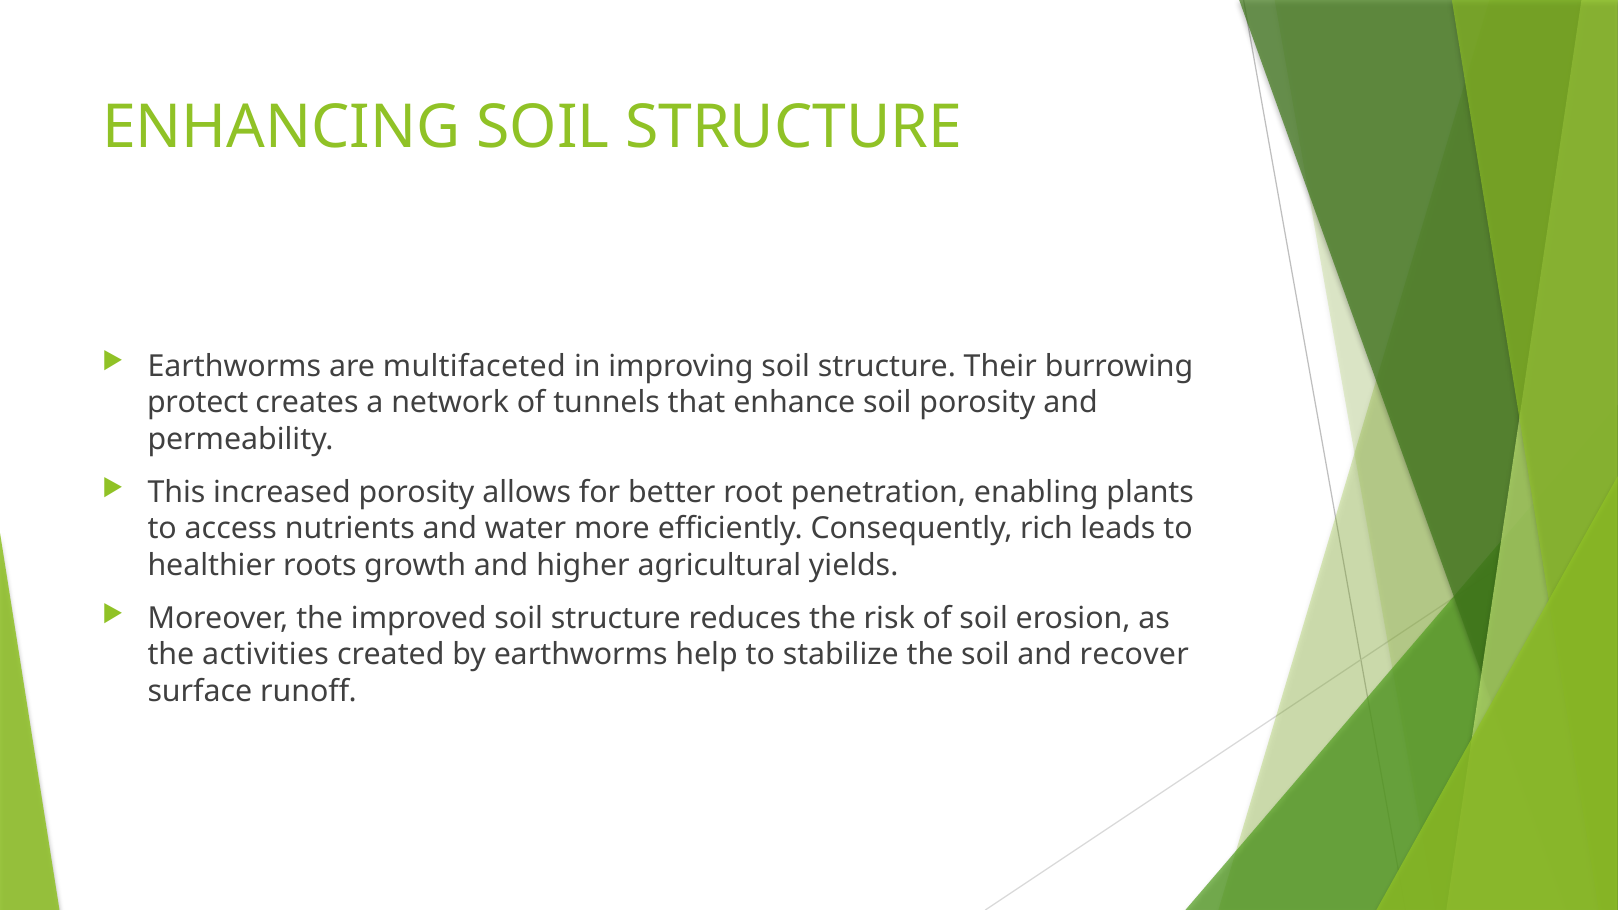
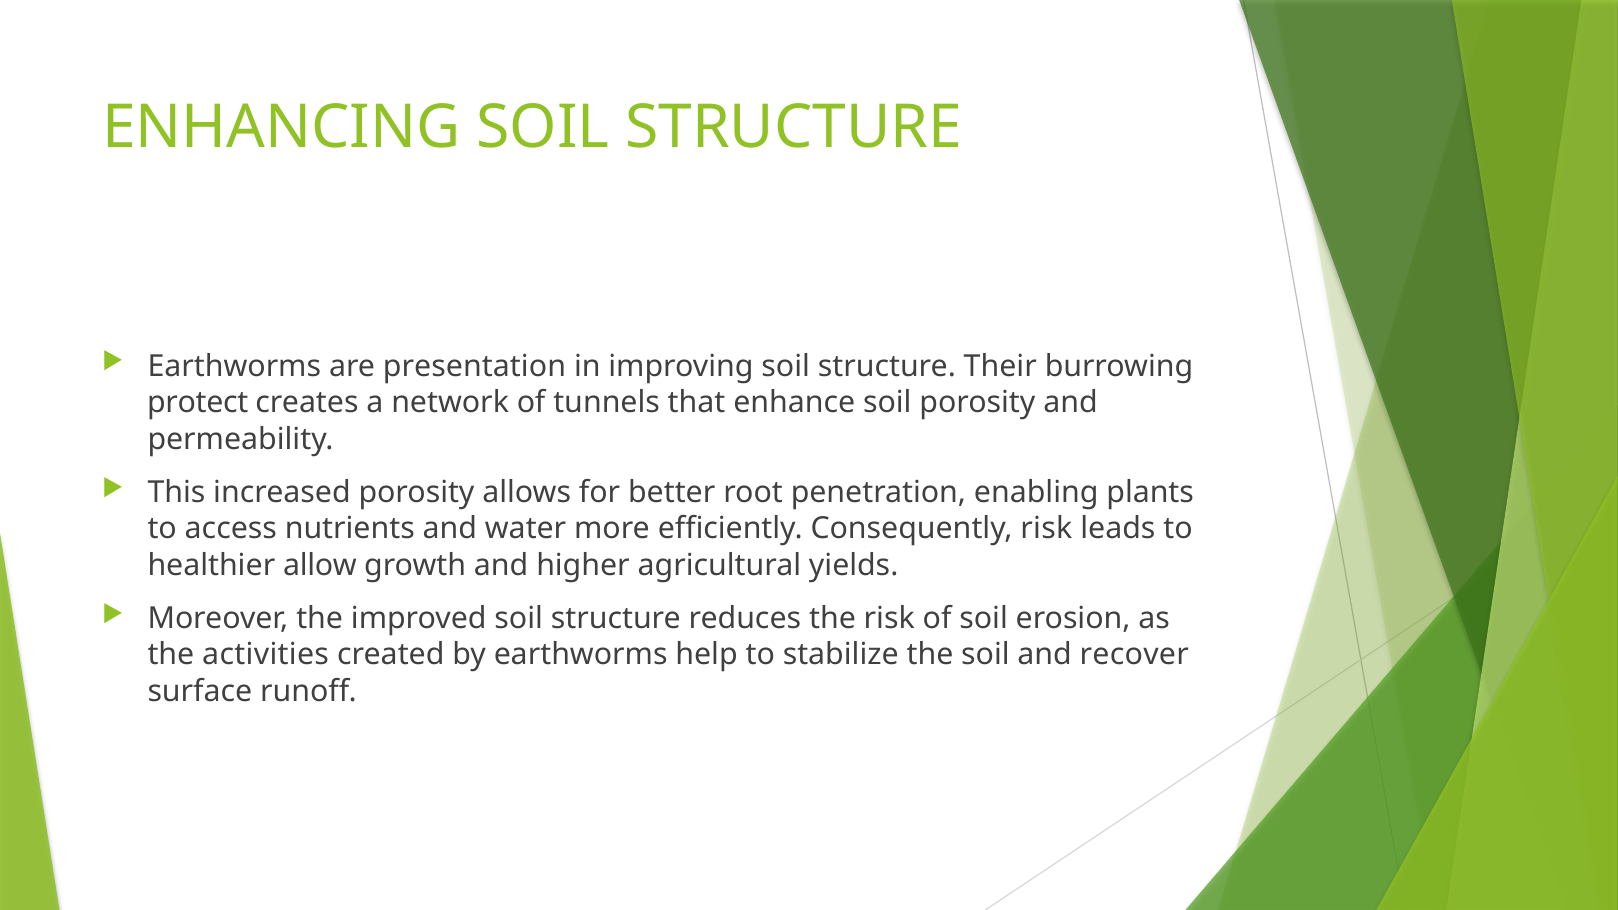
multifaceted: multifaceted -> presentation
Consequently rich: rich -> risk
roots: roots -> allow
